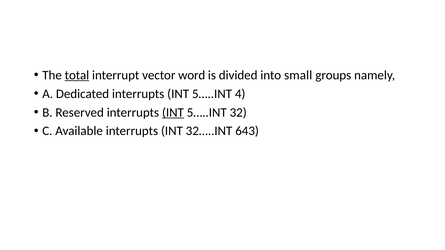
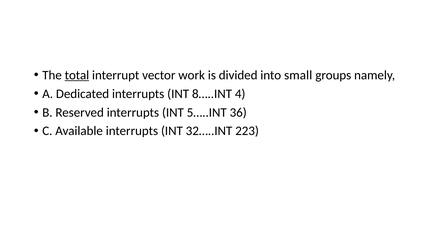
word: word -> work
Dedicated interrupts INT 5…..INT: 5…..INT -> 8…..INT
INT at (173, 113) underline: present -> none
32: 32 -> 36
643: 643 -> 223
